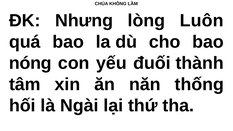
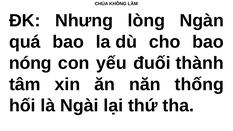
Luôn: Luôn -> Ngàn
